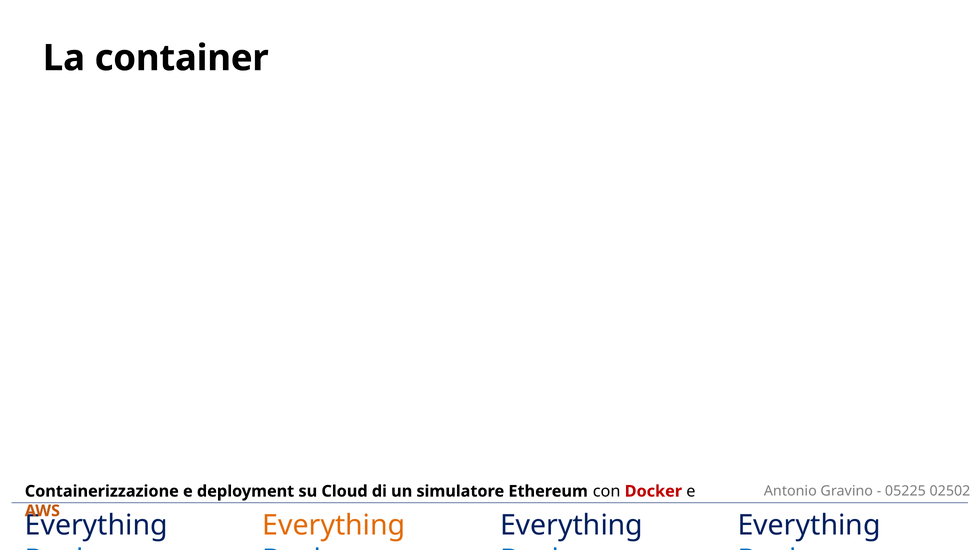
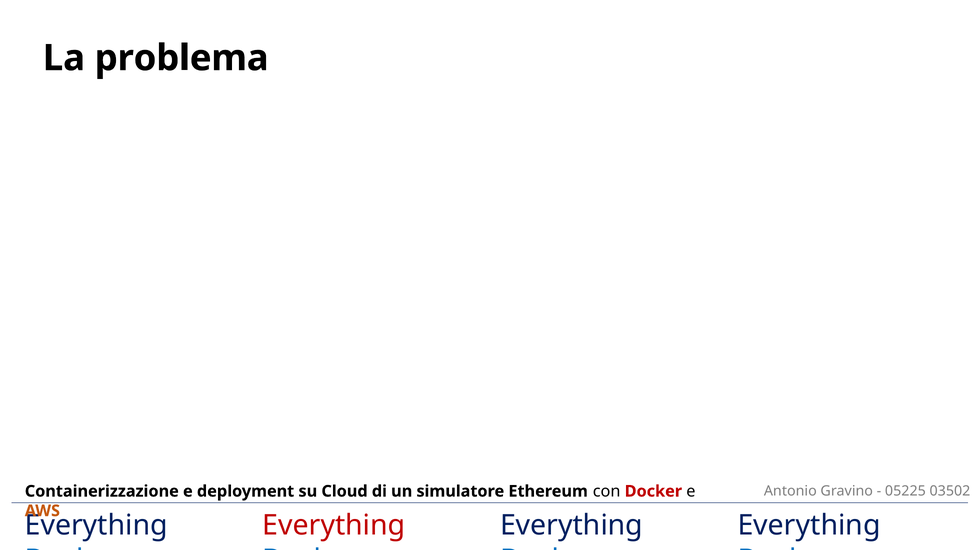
container: container -> problema
02502: 02502 -> 03502
Everything at (334, 525) colour: orange -> red
